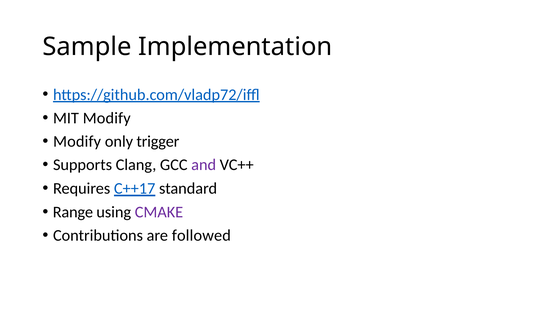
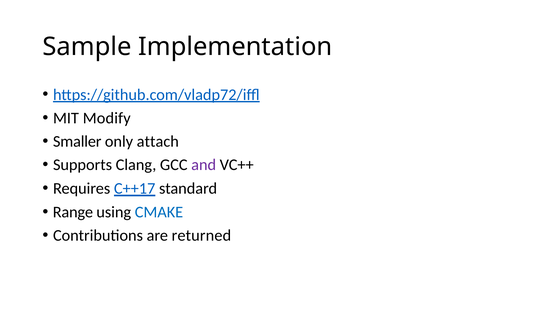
Modify at (77, 141): Modify -> Smaller
trigger: trigger -> attach
CMAKE colour: purple -> blue
followed: followed -> returned
